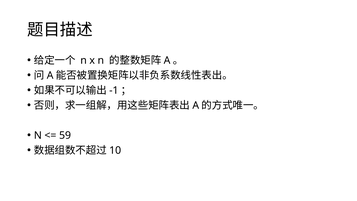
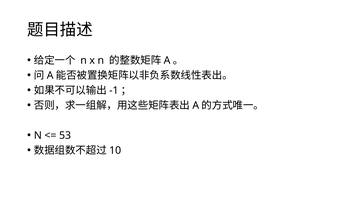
59: 59 -> 53
